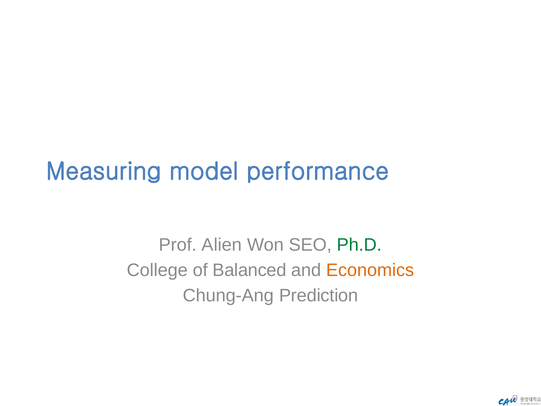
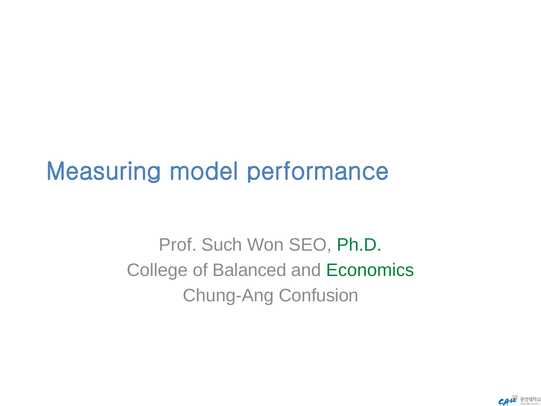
Alien: Alien -> Such
Economics colour: orange -> green
Prediction: Prediction -> Confusion
